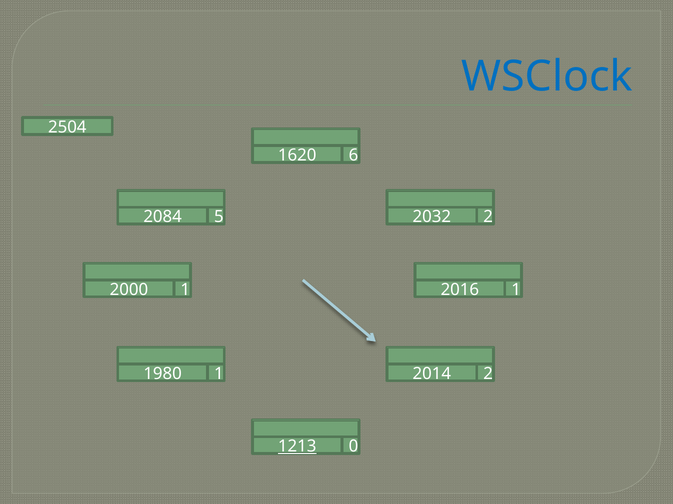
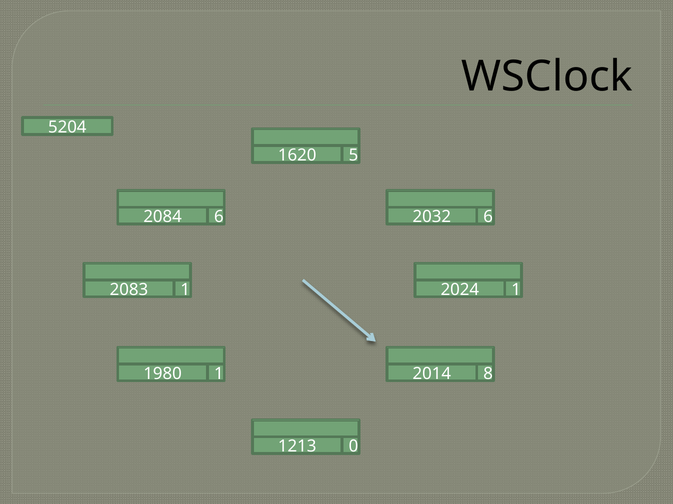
WSClock colour: blue -> black
2504: 2504 -> 5204
6: 6 -> 5
2084 5: 5 -> 6
2032 2: 2 -> 6
2000: 2000 -> 2083
2016: 2016 -> 2024
2014 2: 2 -> 8
1213 underline: present -> none
